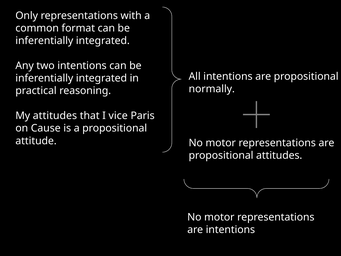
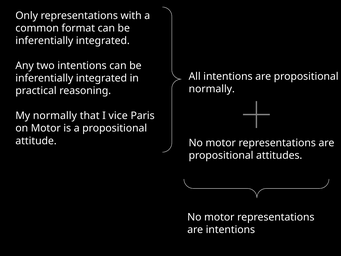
My attitudes: attitudes -> normally
on Cause: Cause -> Motor
